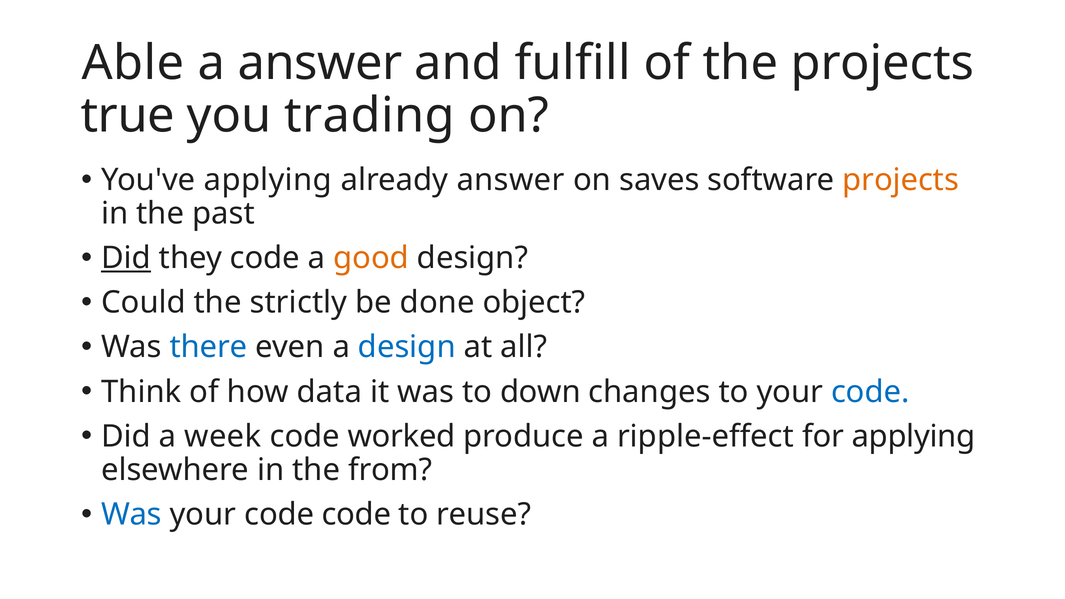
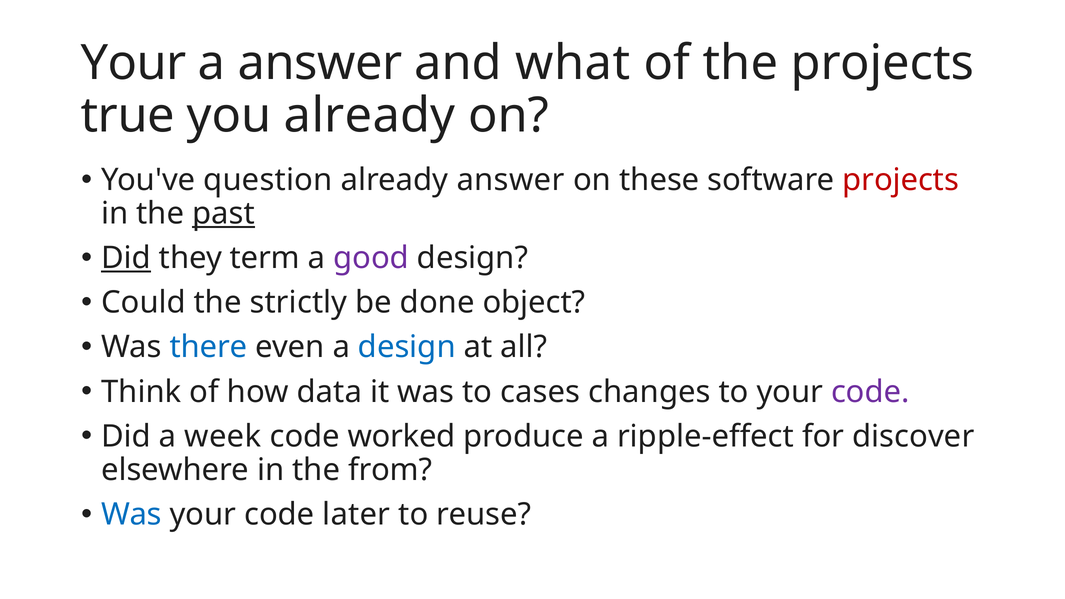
Able at (133, 63): Able -> Your
fulfill: fulfill -> what
you trading: trading -> already
You've applying: applying -> question
saves: saves -> these
projects at (901, 180) colour: orange -> red
past underline: none -> present
they code: code -> term
good colour: orange -> purple
down: down -> cases
code at (870, 392) colour: blue -> purple
for applying: applying -> discover
code code: code -> later
